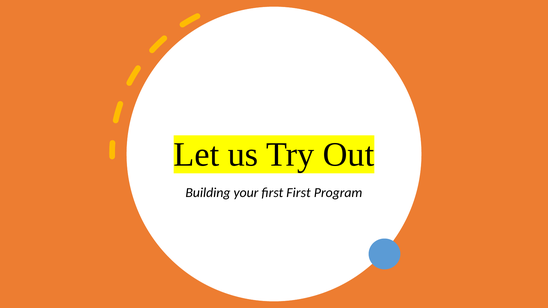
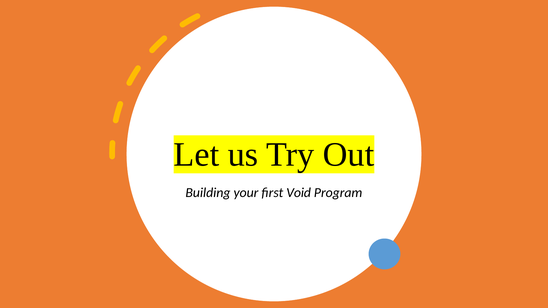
first First: First -> Void
